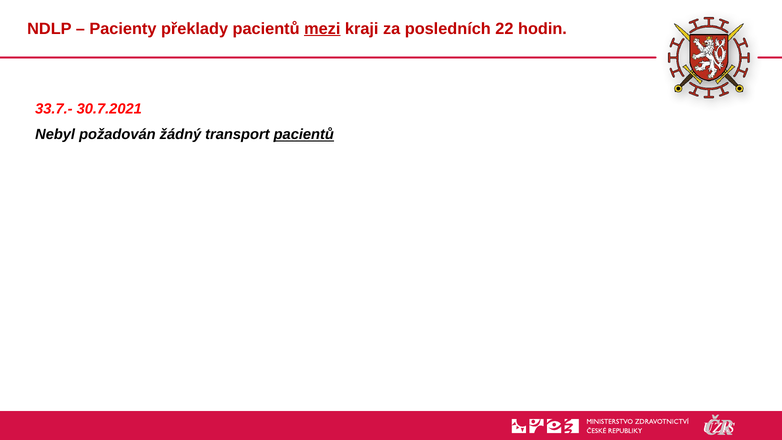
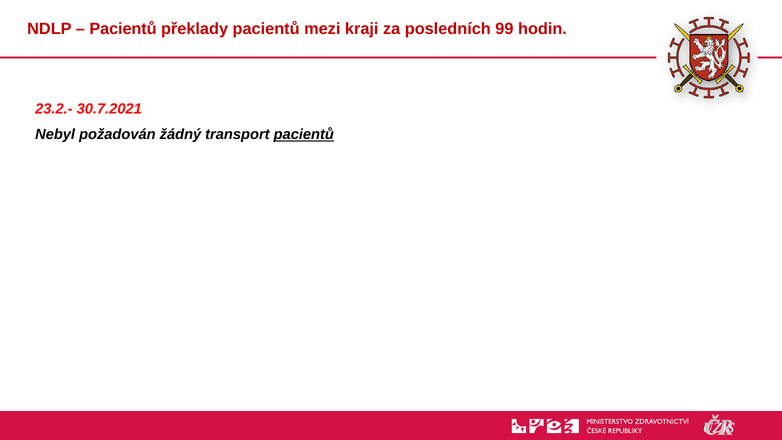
Pacienty at (123, 29): Pacienty -> Pacientů
mezi underline: present -> none
22: 22 -> 99
33.7.-: 33.7.- -> 23.2.-
